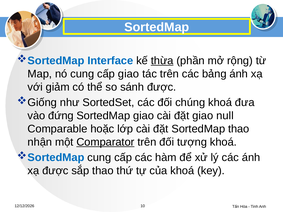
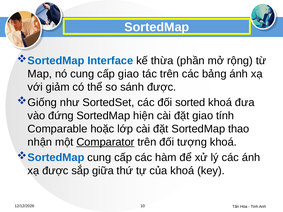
thừa underline: present -> none
chúng: chúng -> sorted
SortedMap giao: giao -> hiện
null: null -> tính
sắp thao: thao -> giữa
